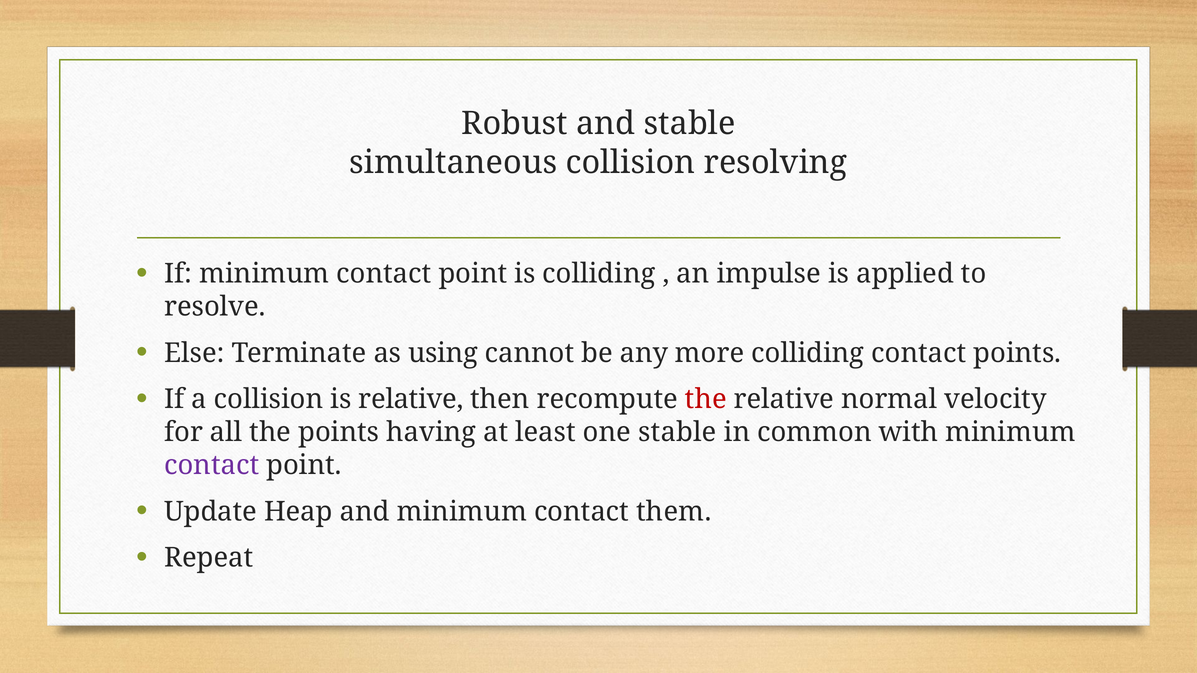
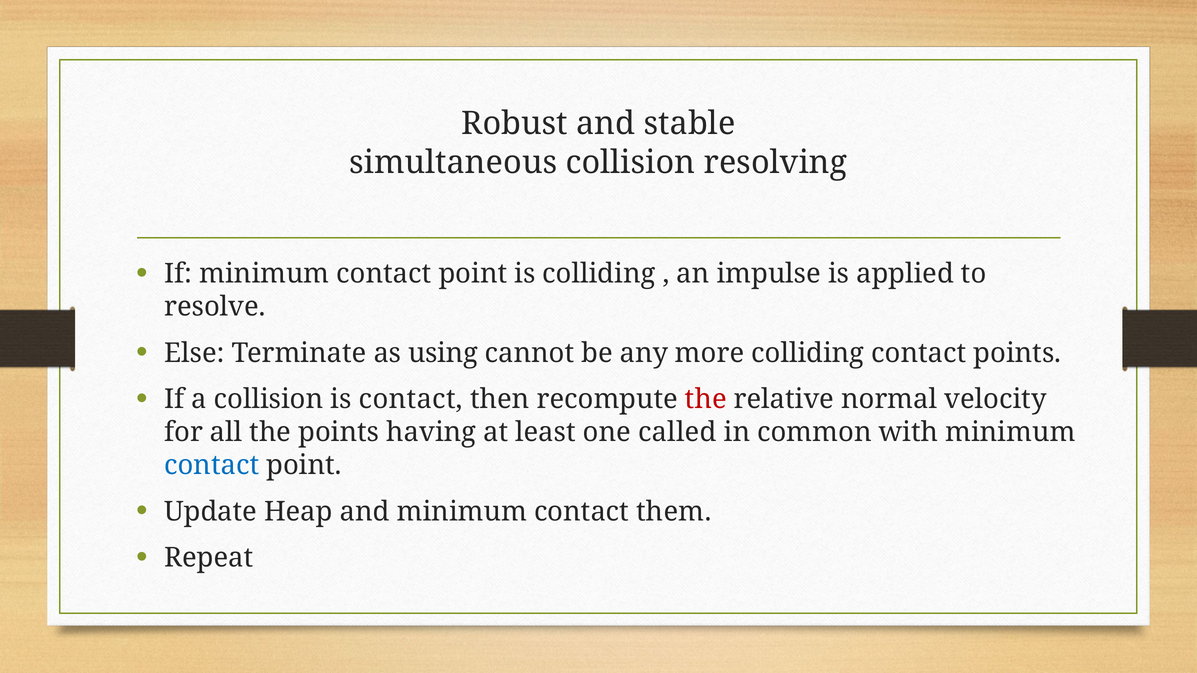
is relative: relative -> contact
one stable: stable -> called
contact at (212, 465) colour: purple -> blue
